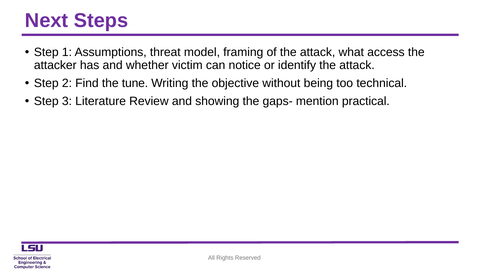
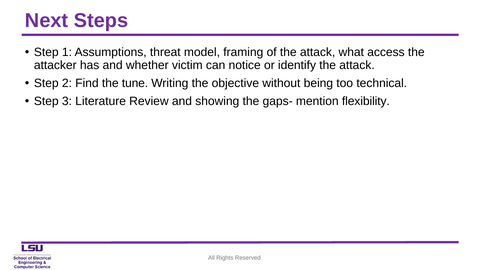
practical: practical -> flexibility
